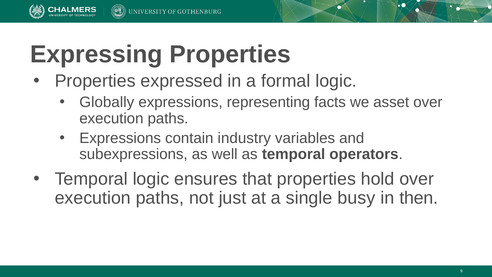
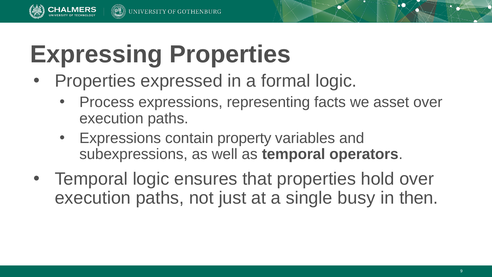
Globally: Globally -> Process
industry: industry -> property
